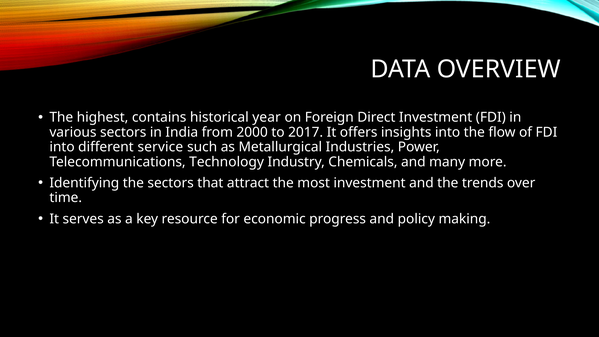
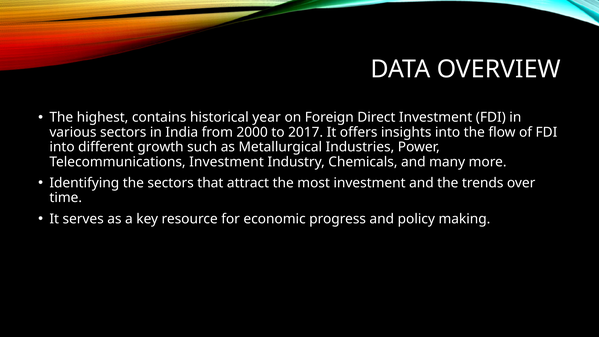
service: service -> growth
Telecommunications Technology: Technology -> Investment
